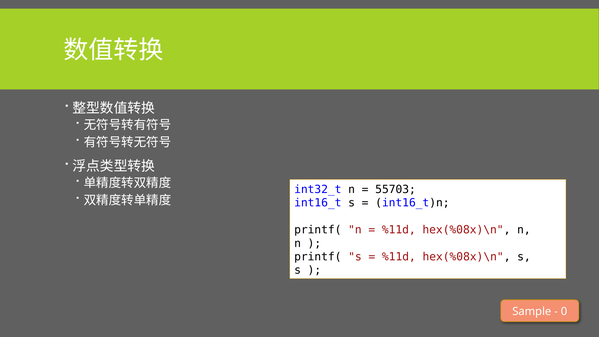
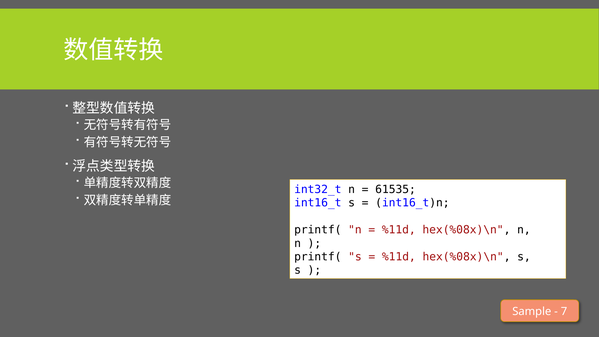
55703: 55703 -> 61535
0: 0 -> 7
